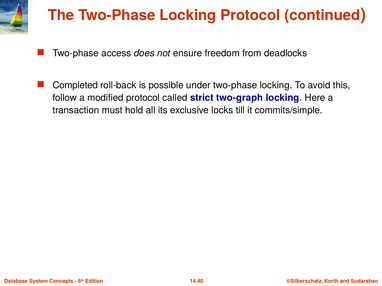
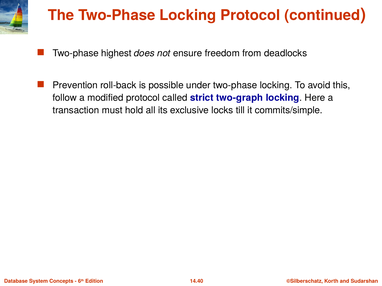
access: access -> highest
Completed: Completed -> Prevention
